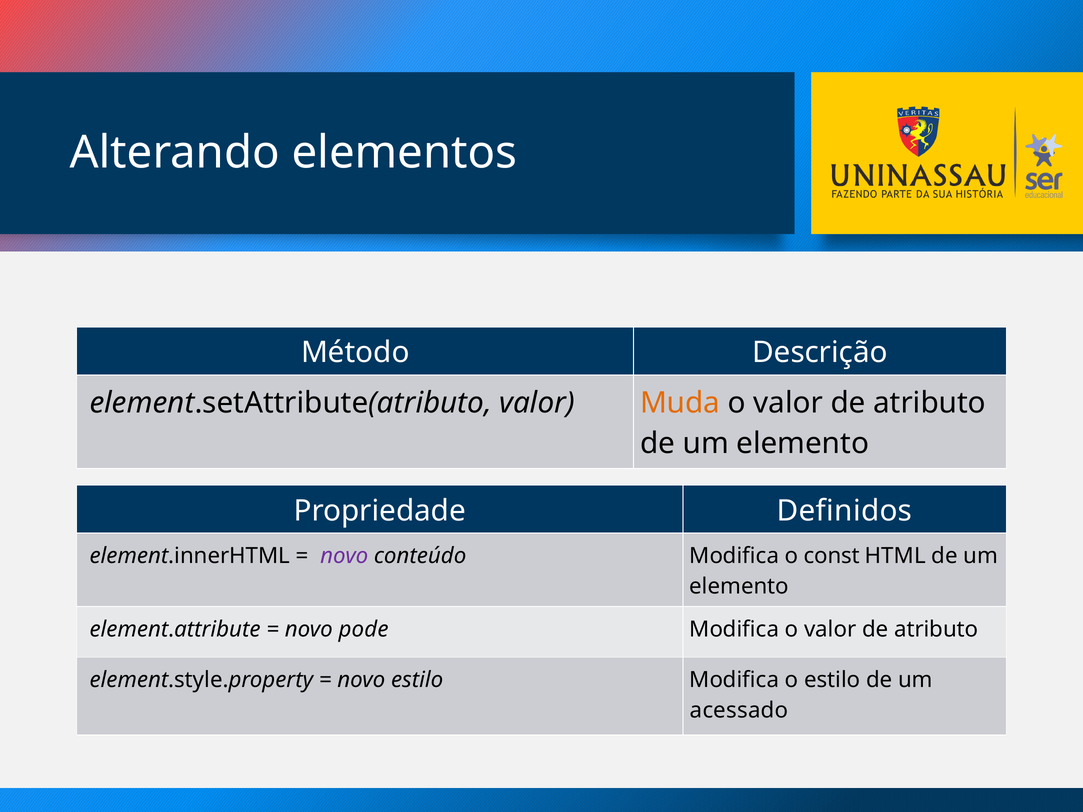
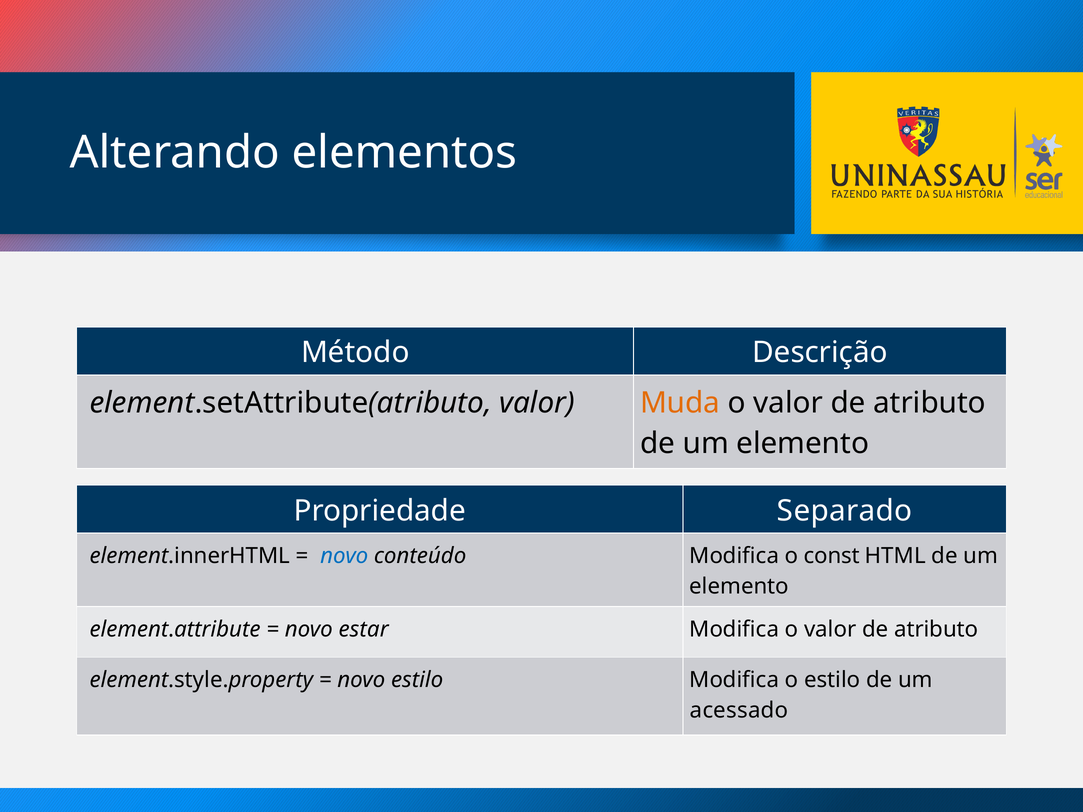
Definidos: Definidos -> Separado
novo at (344, 556) colour: purple -> blue
pode: pode -> estar
